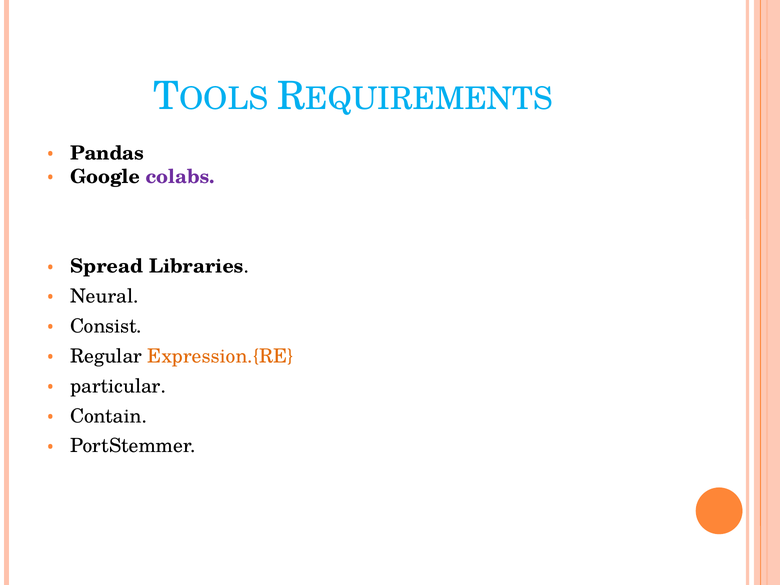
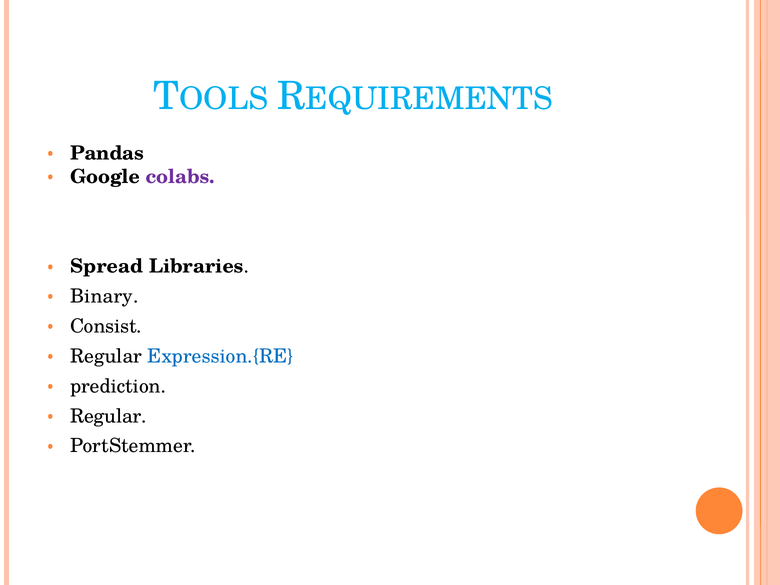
Neural: Neural -> Binary
Expression.{RE colour: orange -> blue
particular: particular -> prediction
Contain at (109, 416): Contain -> Regular
